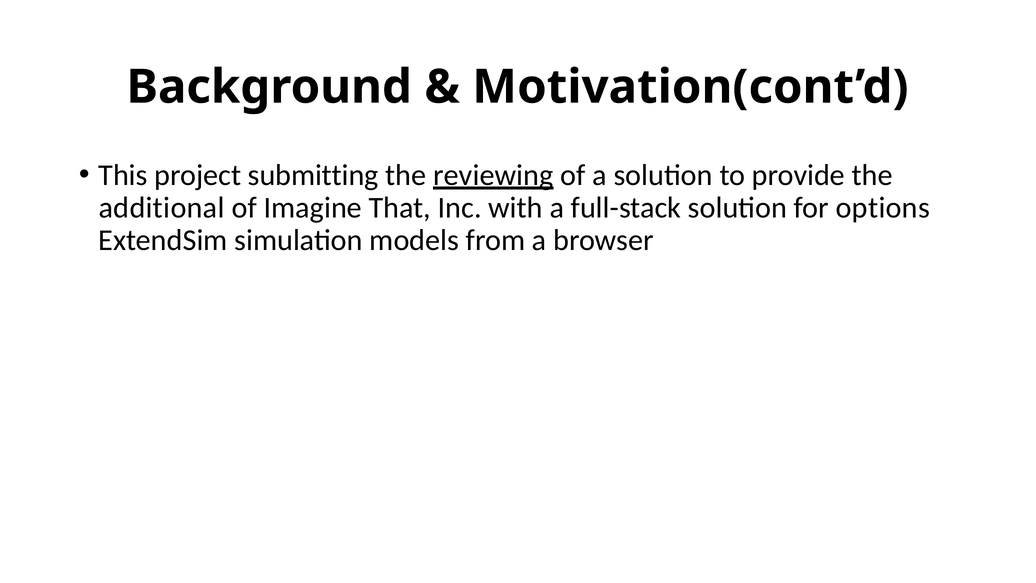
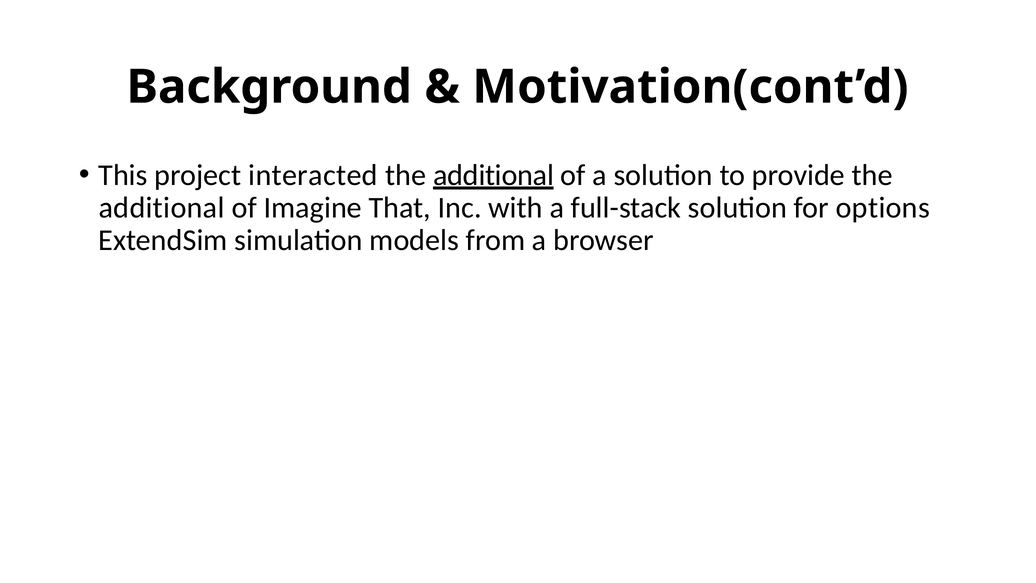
submitting: submitting -> interacted
reviewing at (493, 175): reviewing -> additional
